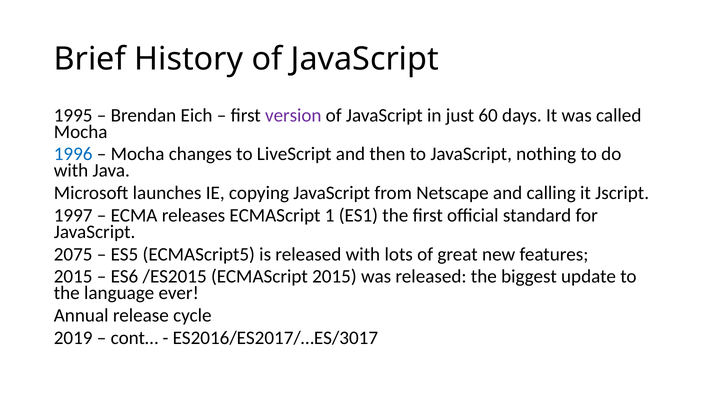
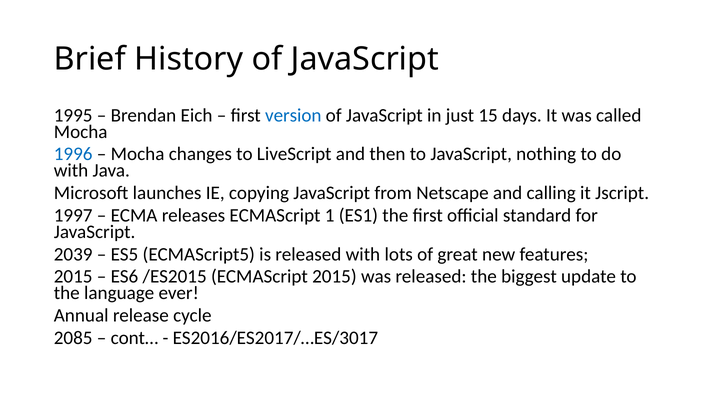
version colour: purple -> blue
60: 60 -> 15
2075: 2075 -> 2039
2019: 2019 -> 2085
